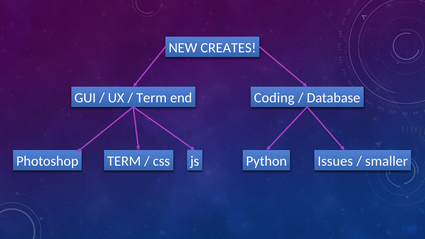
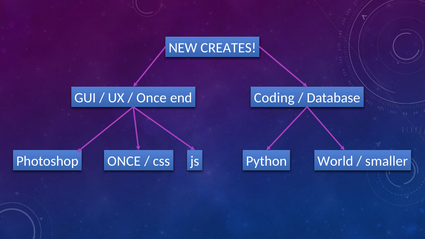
Term at (151, 98): Term -> Once
Photoshop TERM: TERM -> ONCE
Issues: Issues -> World
